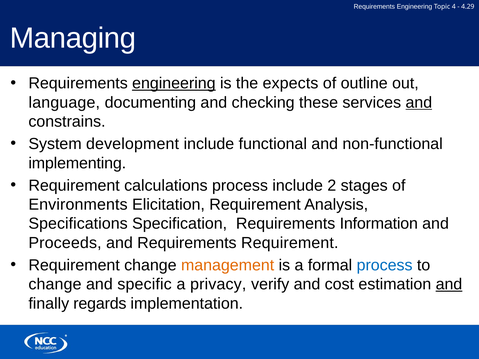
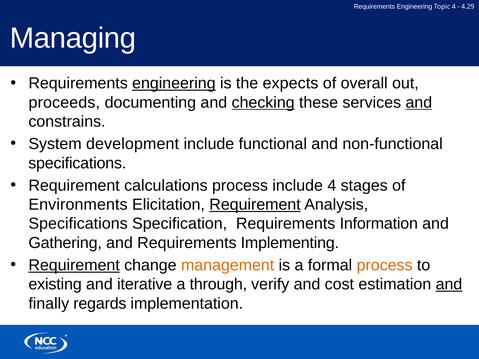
outline: outline -> overall
language: language -> proceeds
checking underline: none -> present
implementing at (77, 163): implementing -> specifications
include 2: 2 -> 4
Requirement at (255, 205) underline: none -> present
Proceeds: Proceeds -> Gathering
Requirements Requirement: Requirement -> Implementing
Requirement at (74, 265) underline: none -> present
process at (385, 265) colour: blue -> orange
change at (55, 285): change -> existing
specific: specific -> iterative
privacy: privacy -> through
